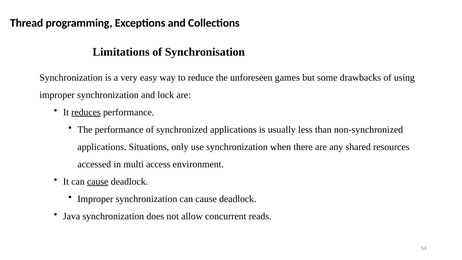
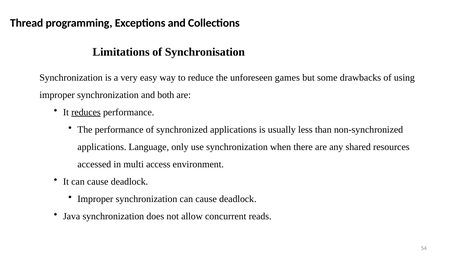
lock: lock -> both
Situations: Situations -> Language
cause at (98, 182) underline: present -> none
